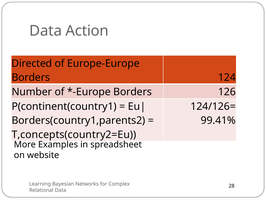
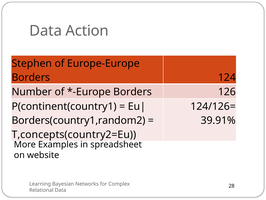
Directed: Directed -> Stephen
Borders(country1,parents2: Borders(country1,parents2 -> Borders(country1,random2
99.41%: 99.41% -> 39.91%
